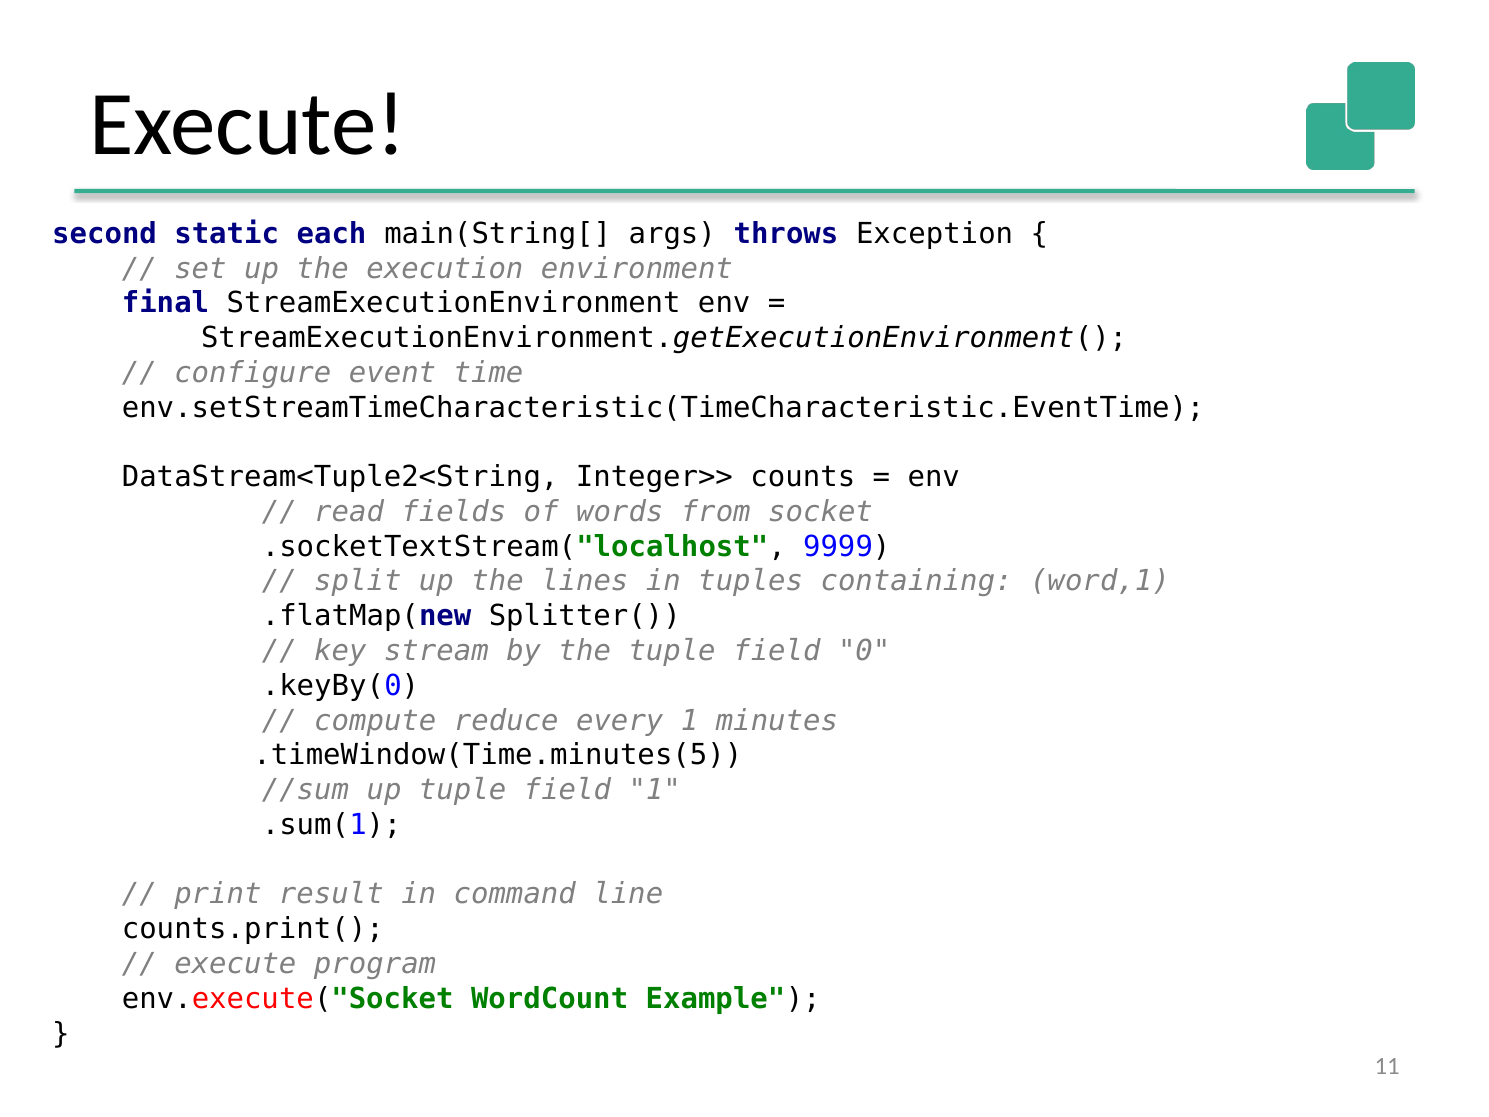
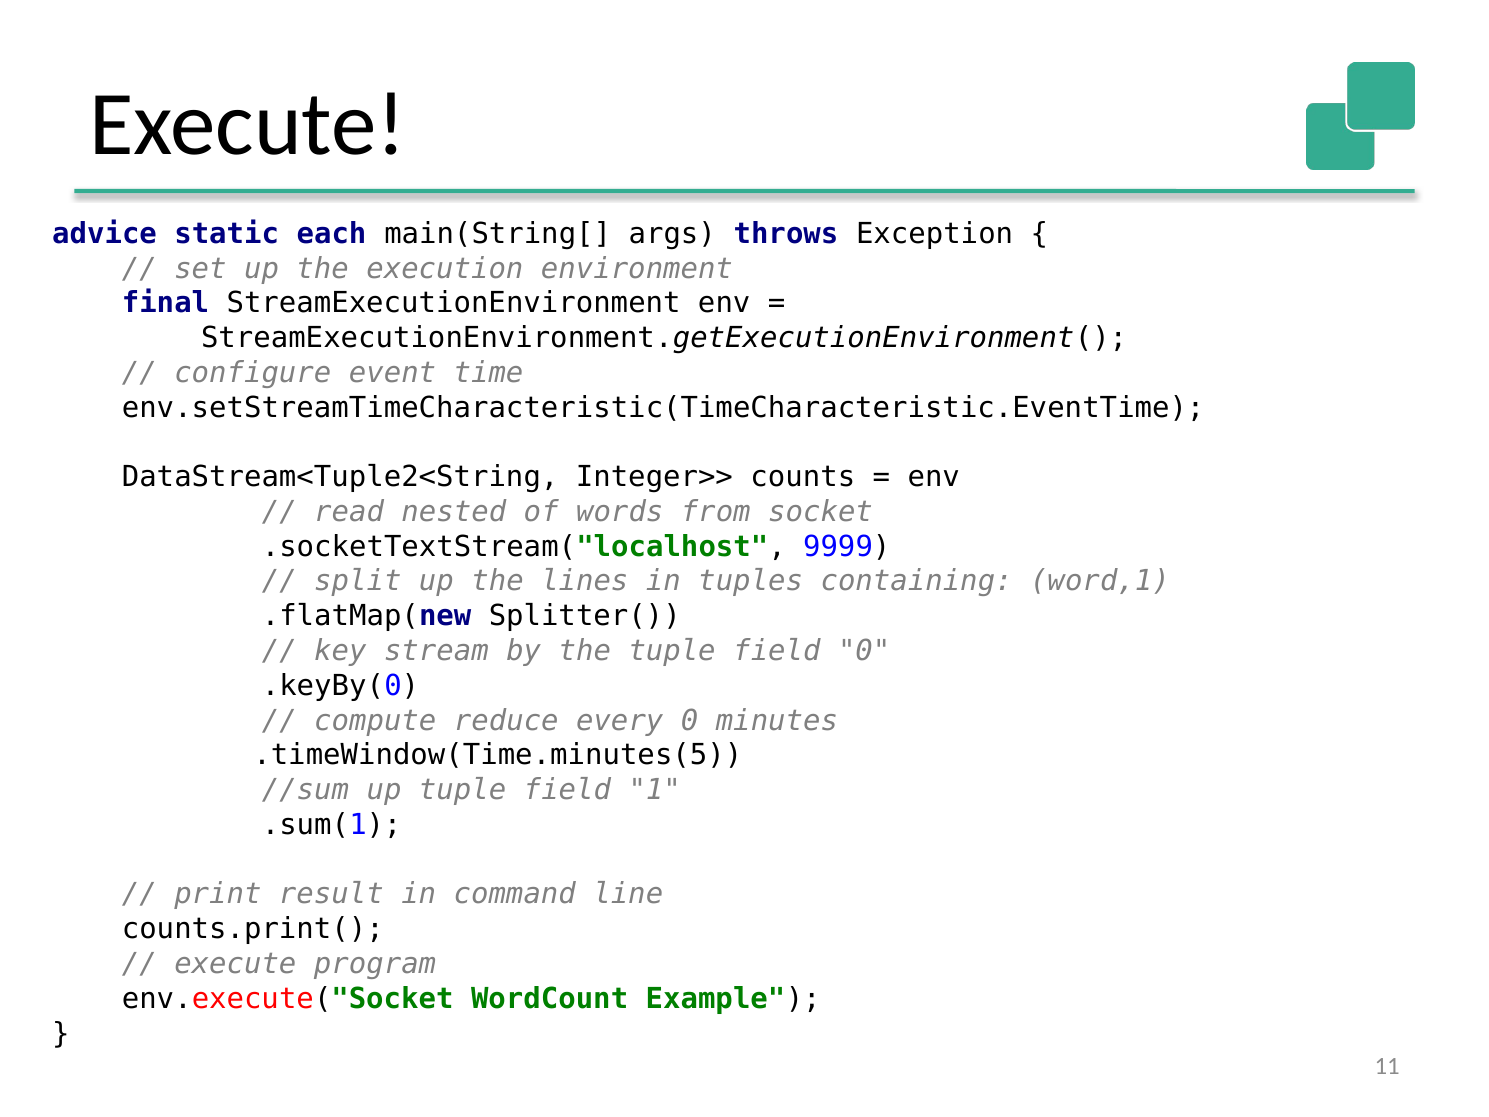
second: second -> advice
fields: fields -> nested
every 1: 1 -> 0
